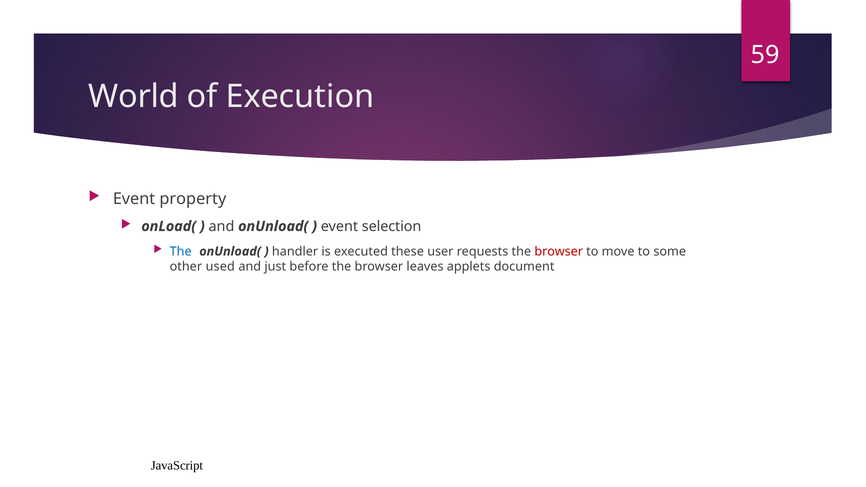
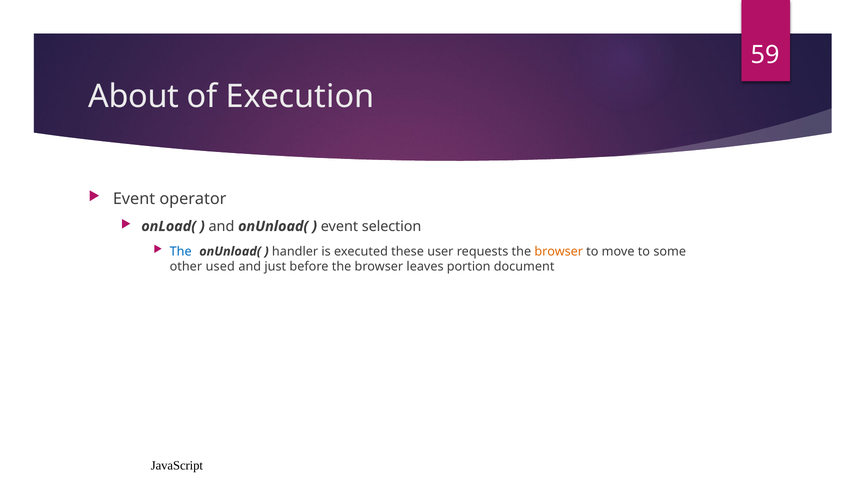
World: World -> About
property: property -> operator
browser at (559, 251) colour: red -> orange
applets: applets -> portion
